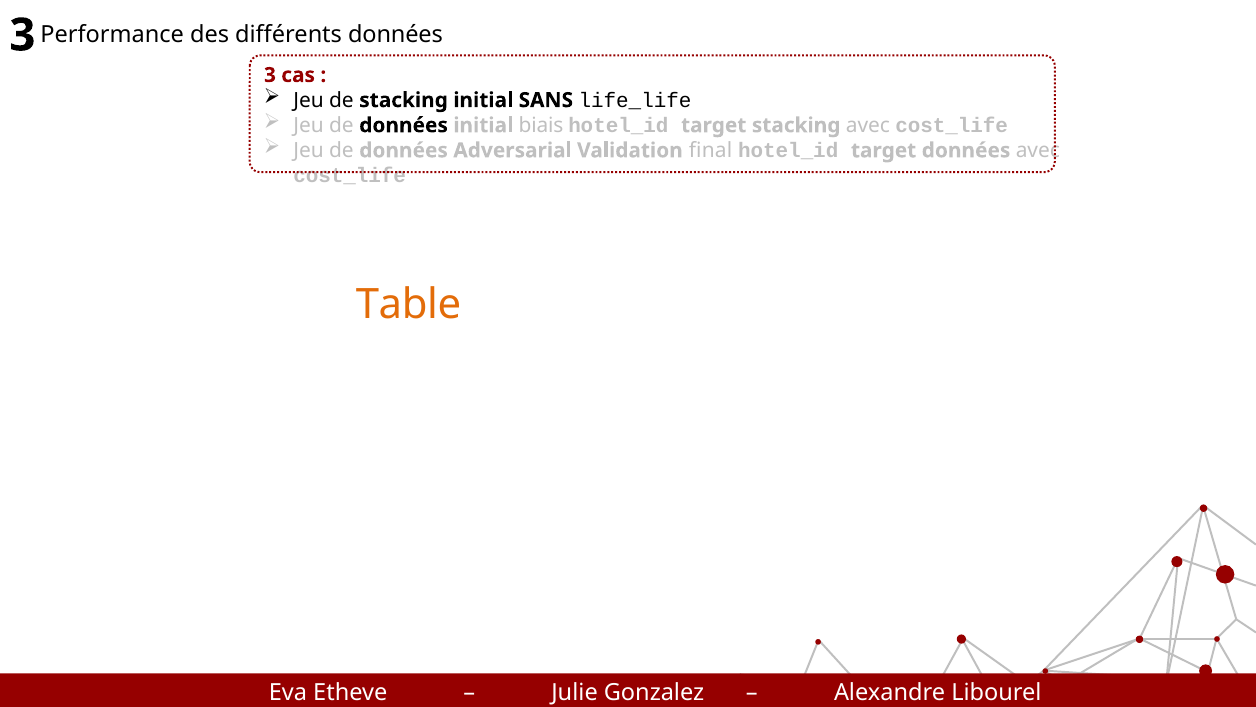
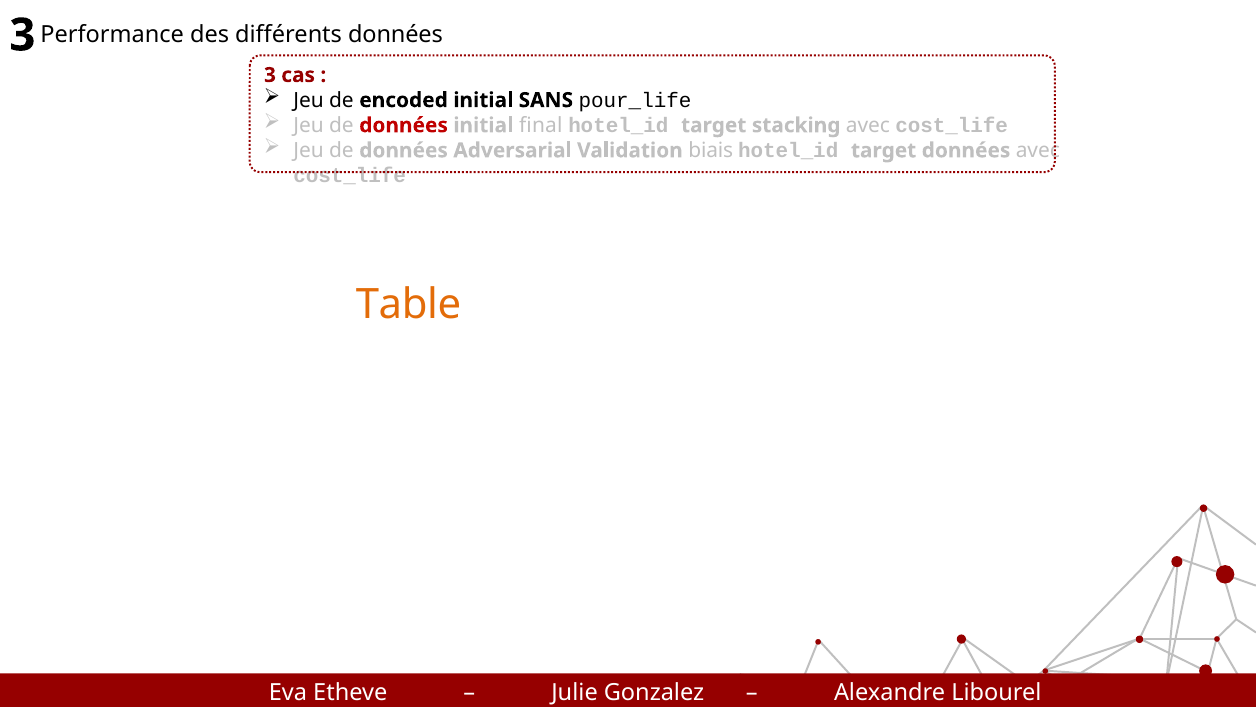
de stacking: stacking -> encoded
life_life: life_life -> pour_life
données at (404, 125) colour: black -> red
biais: biais -> final
final: final -> biais
